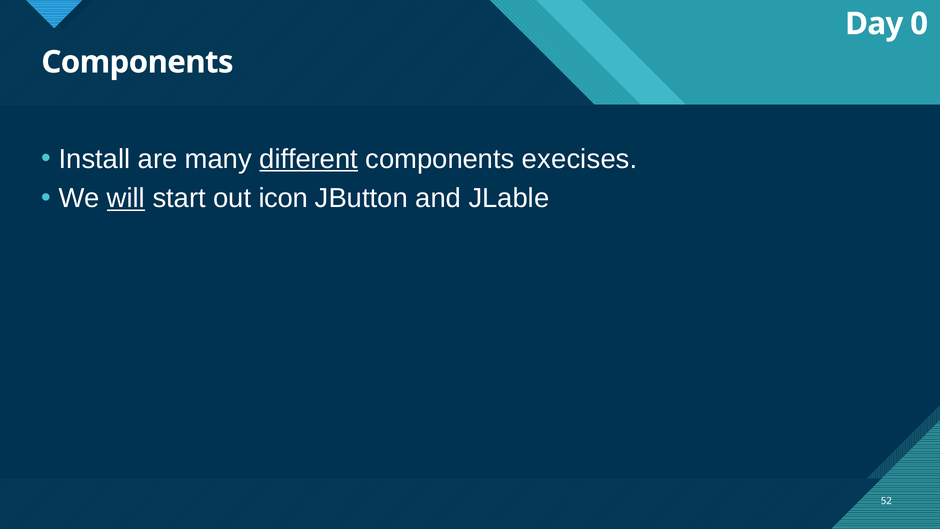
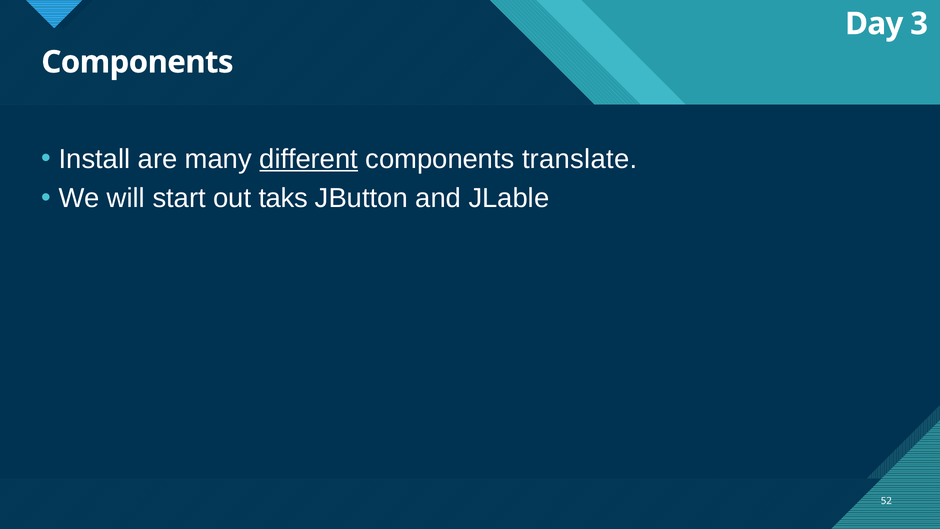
0: 0 -> 3
execises: execises -> translate
will underline: present -> none
icon: icon -> taks
